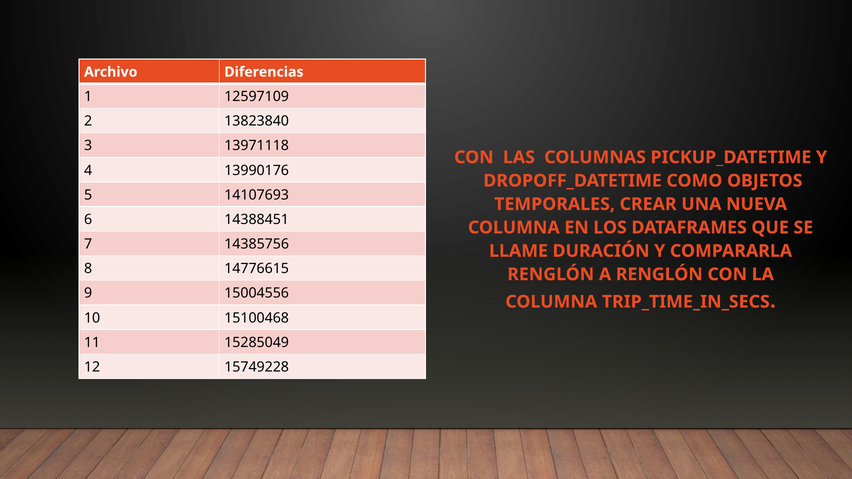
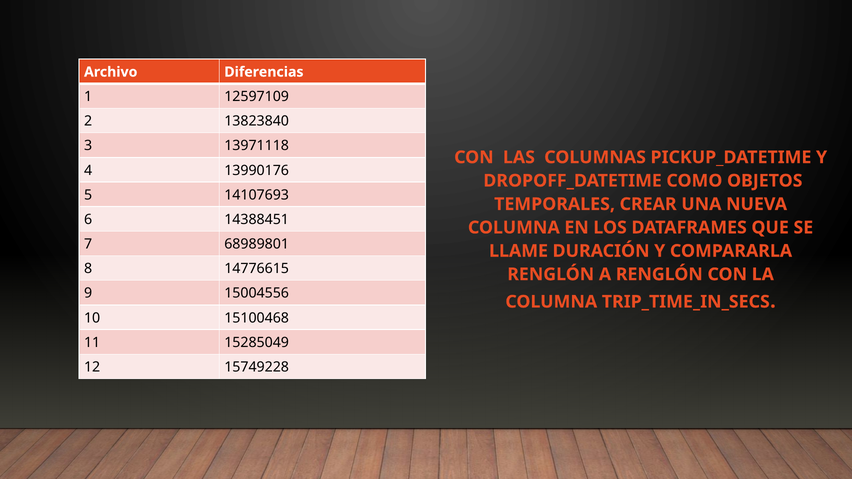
14385756: 14385756 -> 68989801
